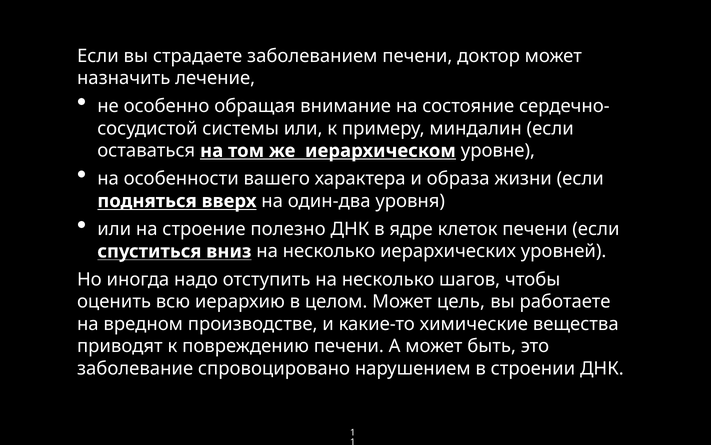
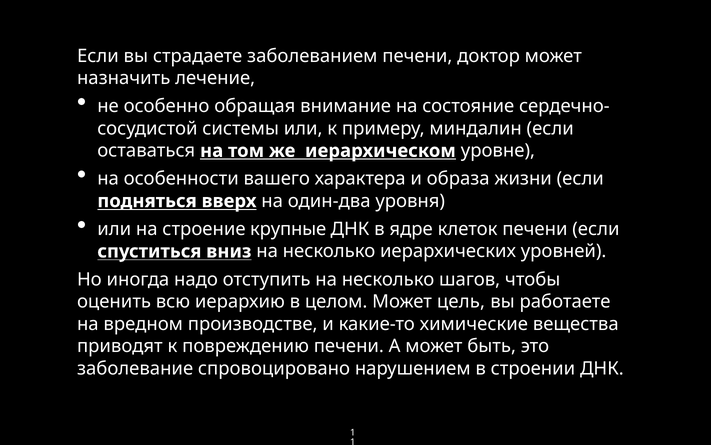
полезно: полезно -> крупные
